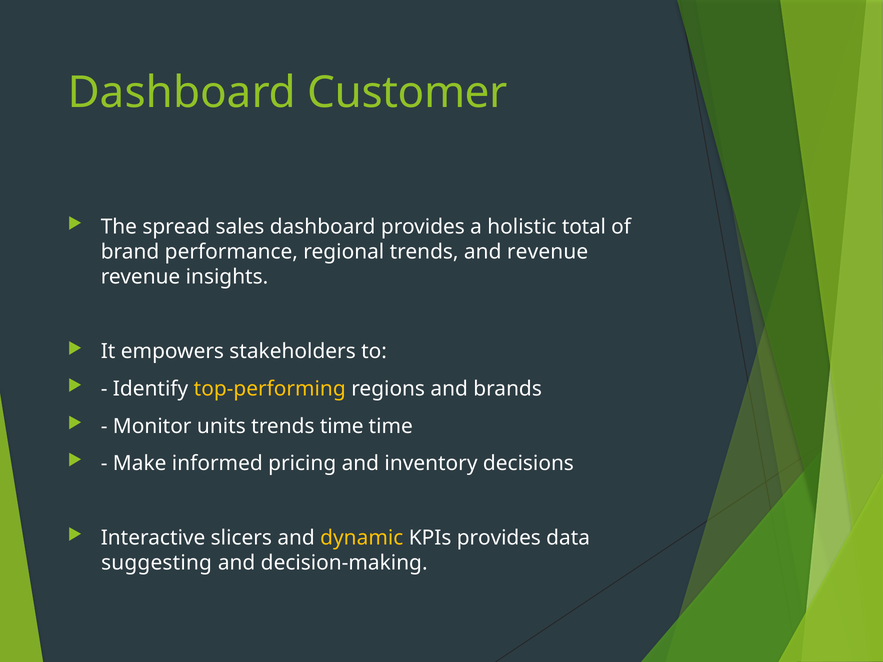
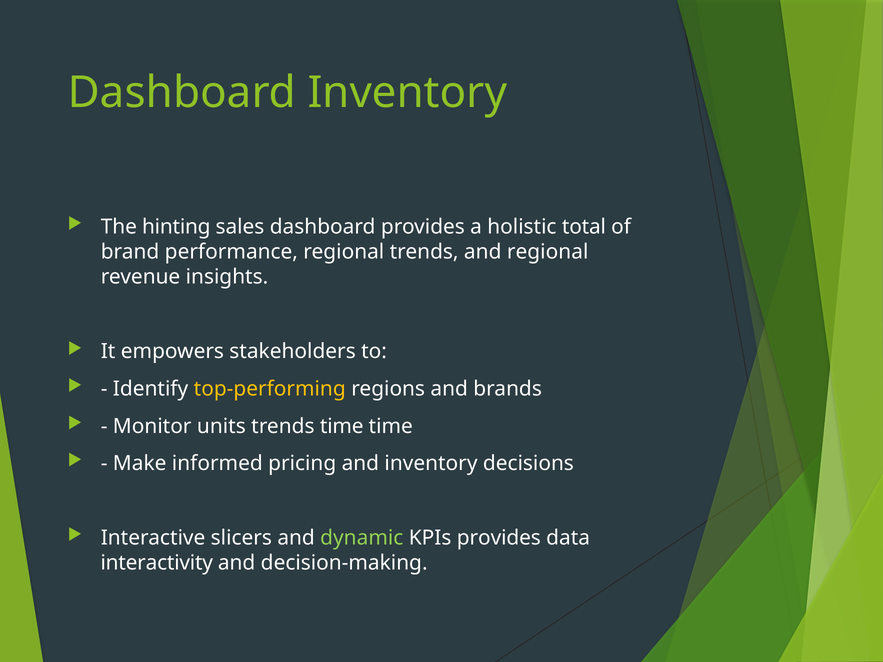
Dashboard Customer: Customer -> Inventory
spread: spread -> hinting
and revenue: revenue -> regional
dynamic colour: yellow -> light green
suggesting: suggesting -> interactivity
